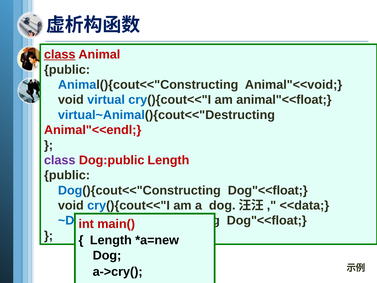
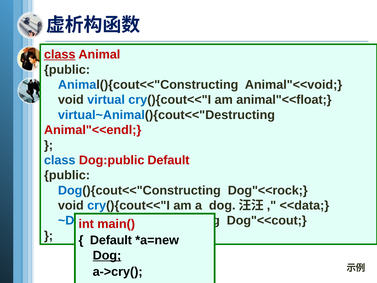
class at (60, 160) colour: purple -> blue
Dog:public Length: Length -> Default
Dog(){cout<<"Constructing Dog"<<float: Dog"<<float -> Dog"<<rock
Dog"<<float at (267, 220): Dog"<<float -> Dog"<<cout
Length at (111, 240): Length -> Default
Dog underline: none -> present
